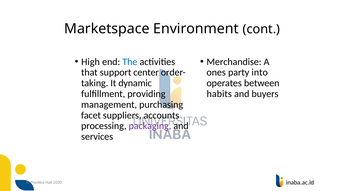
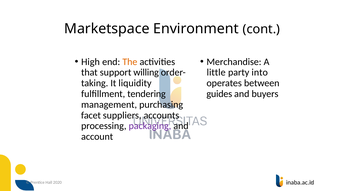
The colour: blue -> orange
center: center -> willing
ones: ones -> little
dynamic: dynamic -> liquidity
providing: providing -> tendering
habits: habits -> guides
services: services -> account
